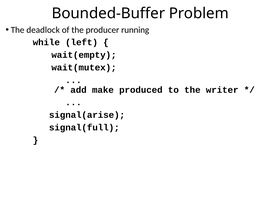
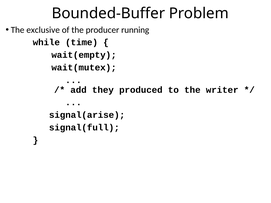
deadlock: deadlock -> exclusive
left: left -> time
make: make -> they
